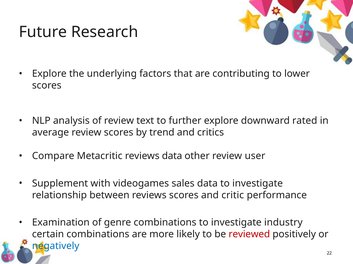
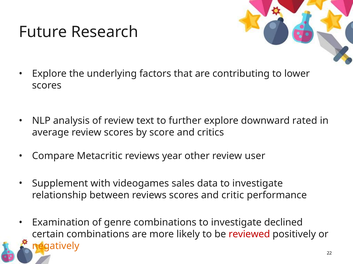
trend: trend -> score
reviews data: data -> year
industry: industry -> declined
negatively colour: blue -> orange
